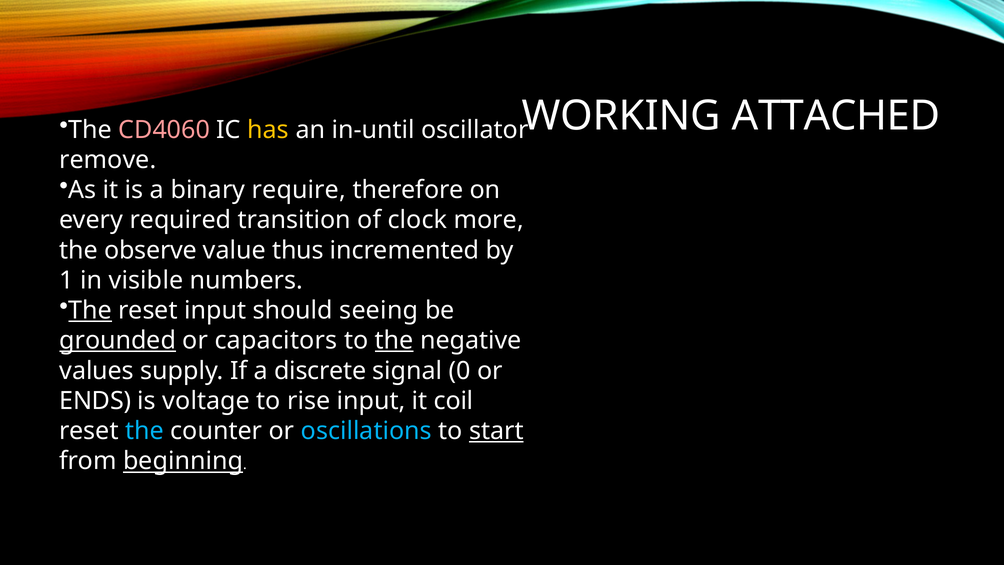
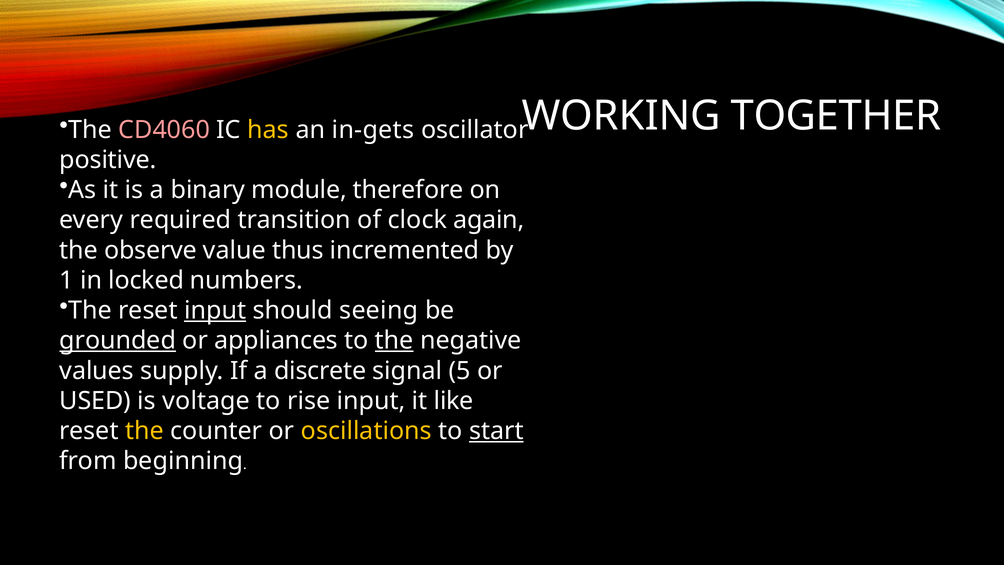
ATTACHED: ATTACHED -> TOGETHER
in-until: in-until -> in-gets
remove: remove -> positive
require: require -> module
more: more -> again
visible: visible -> locked
The at (90, 310) underline: present -> none
input at (215, 310) underline: none -> present
capacitors: capacitors -> appliances
0: 0 -> 5
ENDS: ENDS -> USED
coil: coil -> like
the at (145, 431) colour: light blue -> yellow
oscillations colour: light blue -> yellow
beginning underline: present -> none
